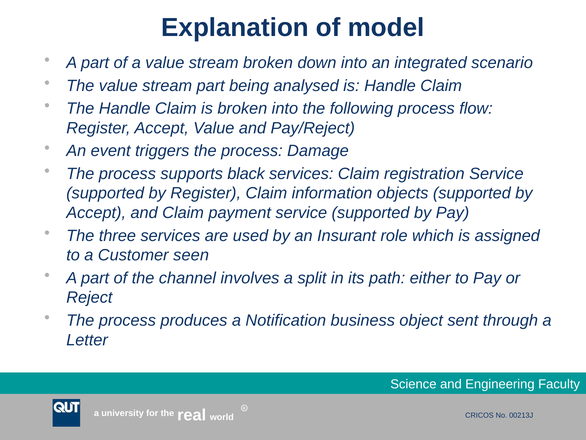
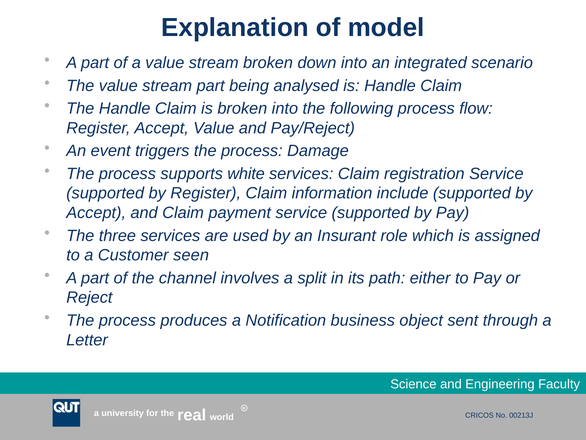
black: black -> white
objects: objects -> include
